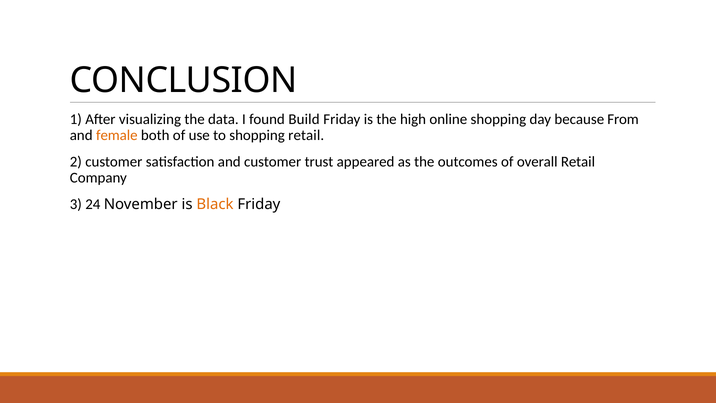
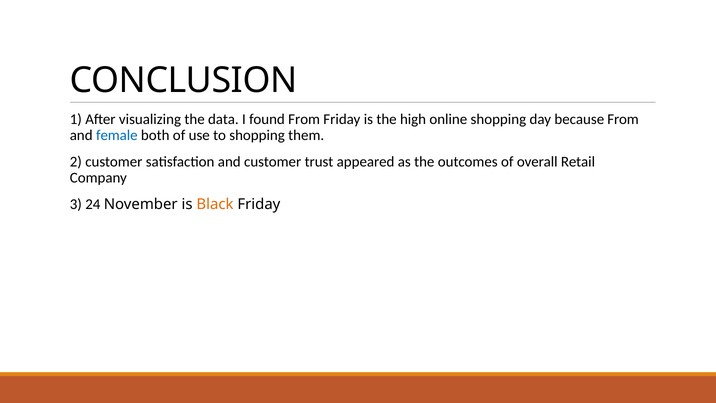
found Build: Build -> From
female colour: orange -> blue
shopping retail: retail -> them
